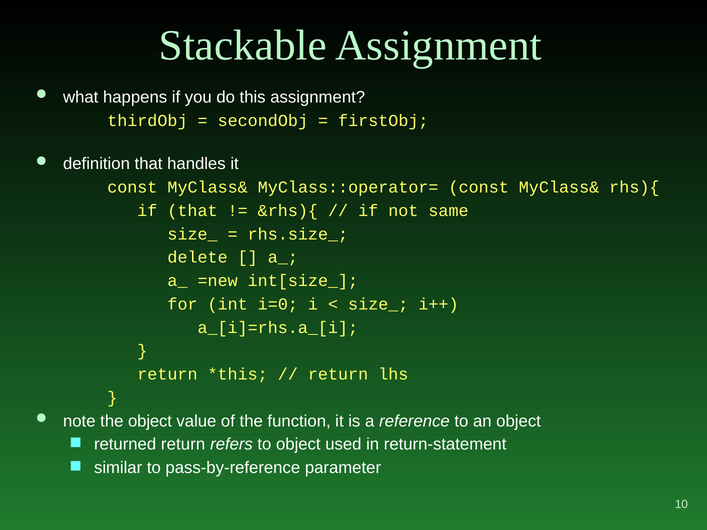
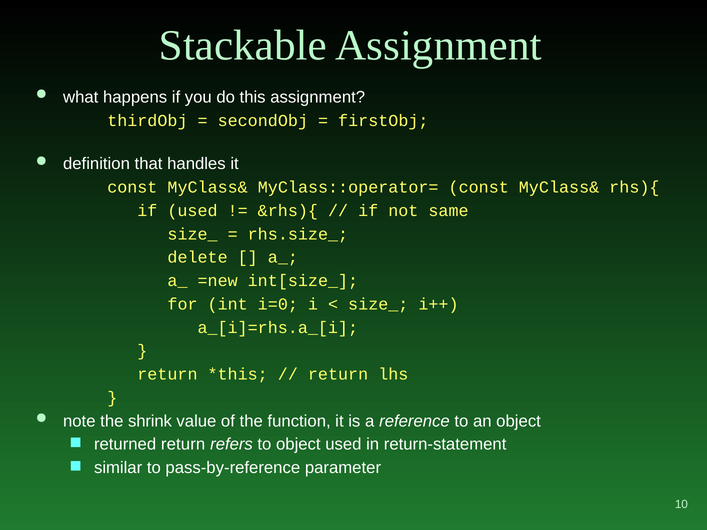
if that: that -> used
the object: object -> shrink
